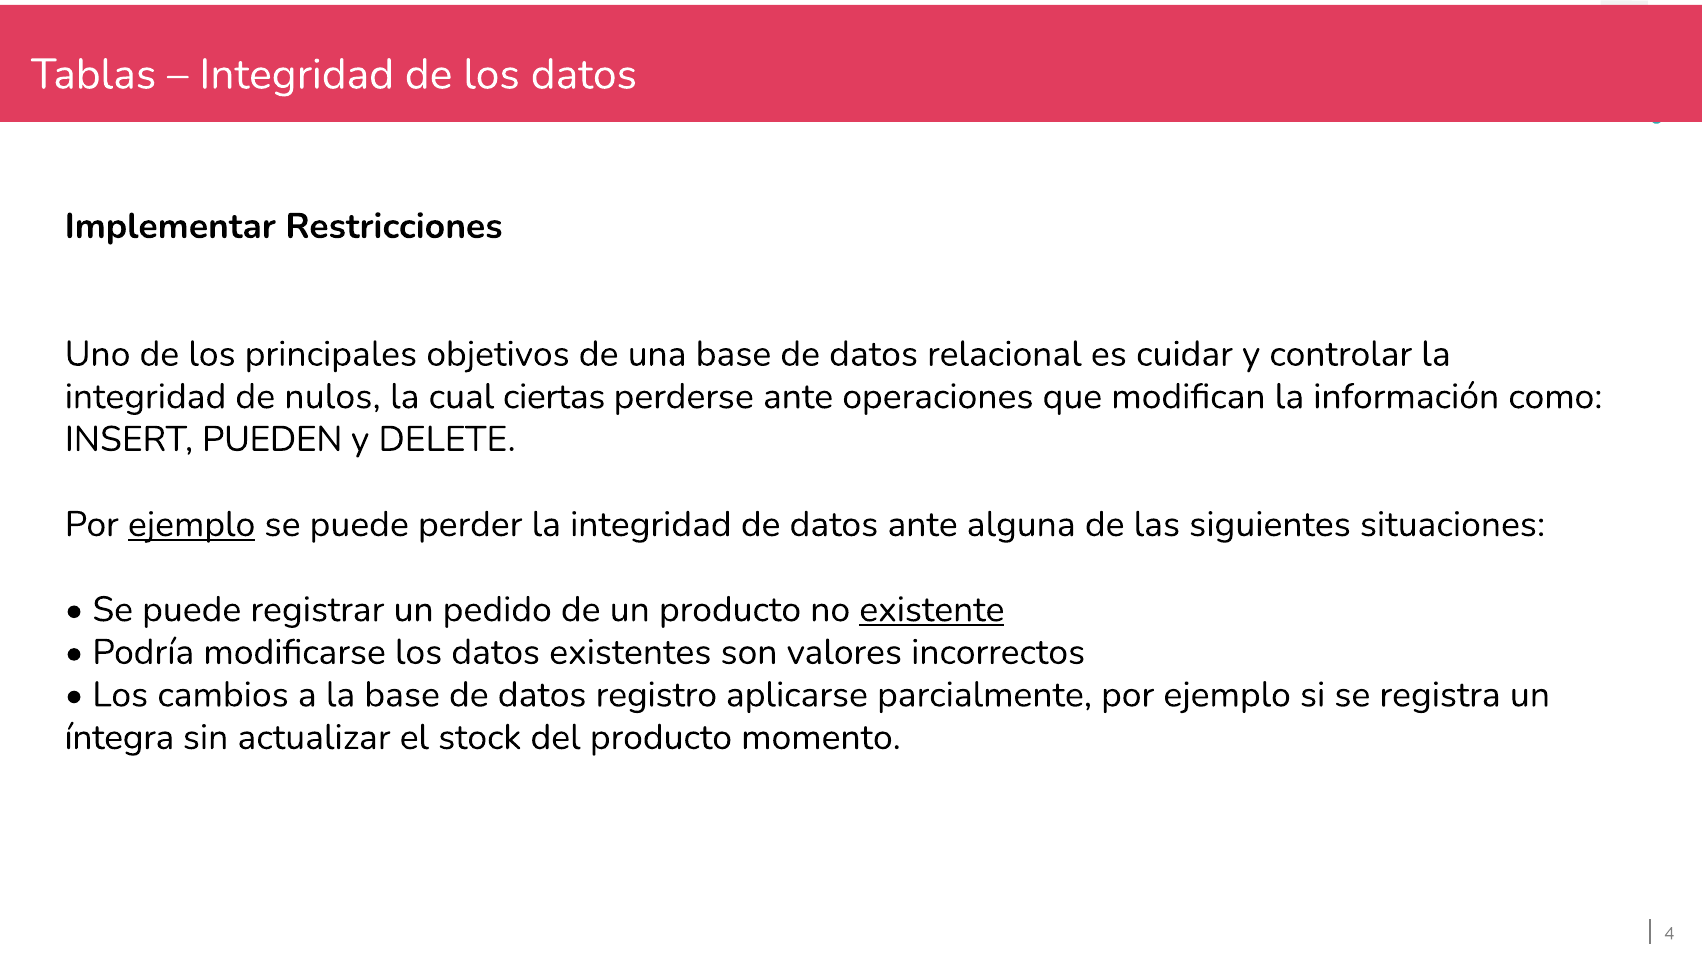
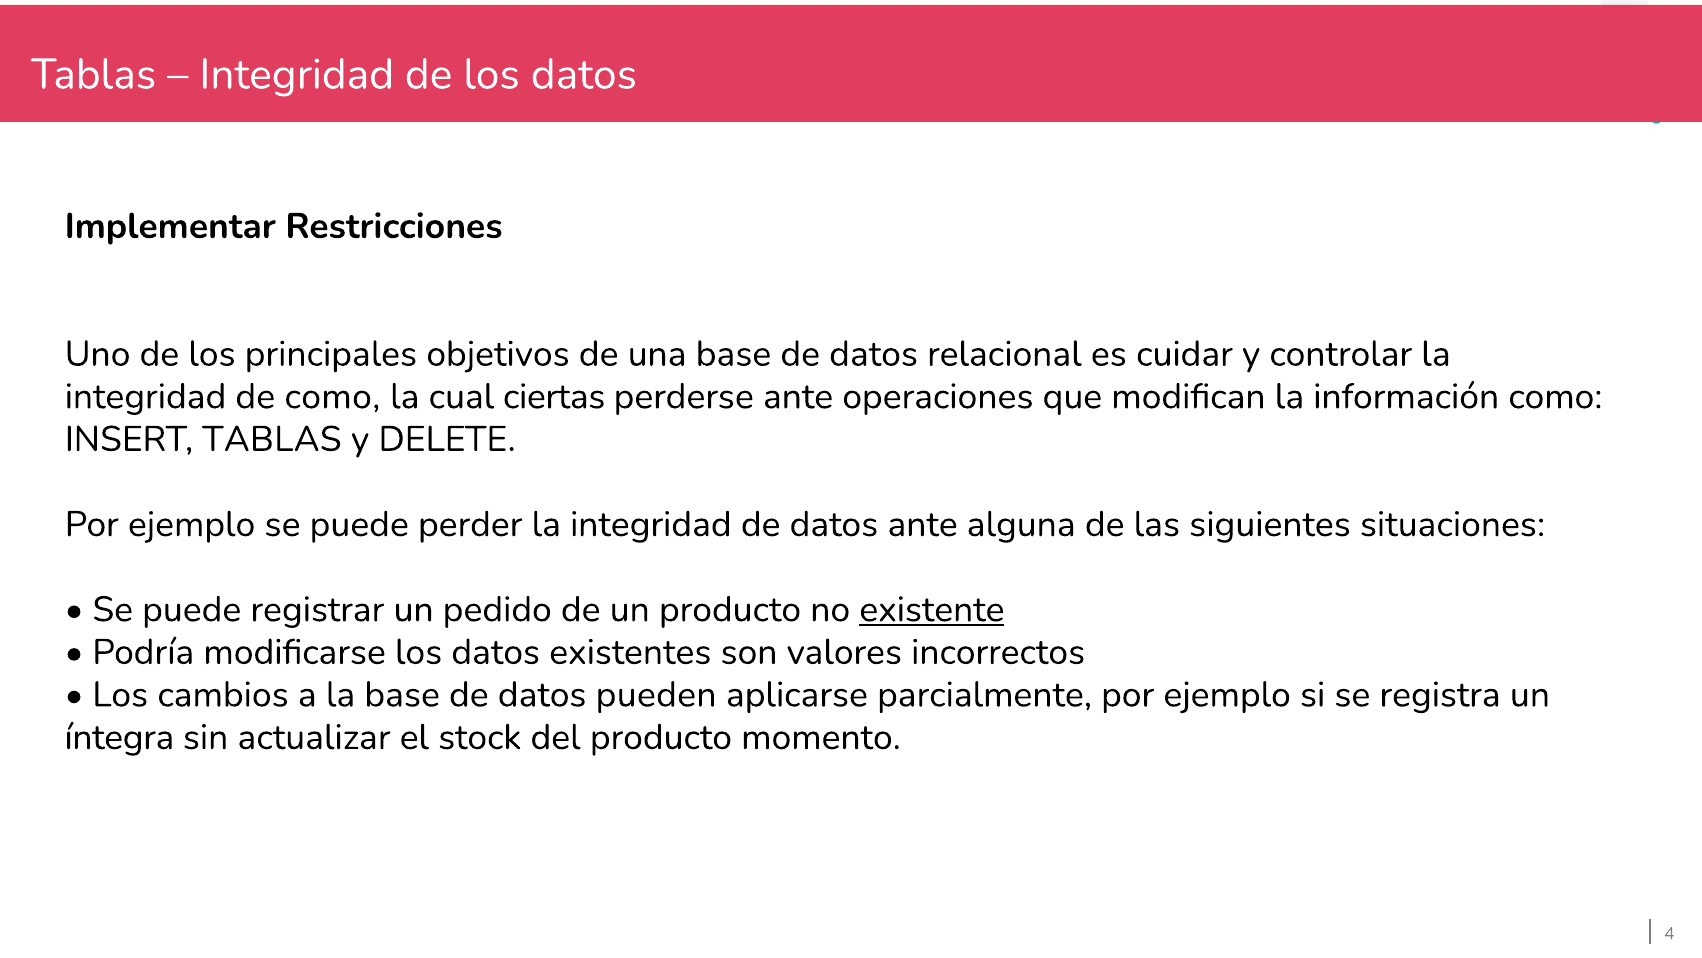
de nulos: nulos -> como
INSERT PUEDEN: PUEDEN -> TABLAS
ejemplo at (192, 524) underline: present -> none
registro: registro -> pueden
